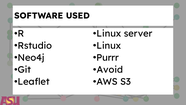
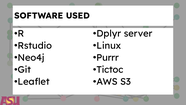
Linux at (109, 34): Linux -> Dplyr
Avoid: Avoid -> Tictoc
